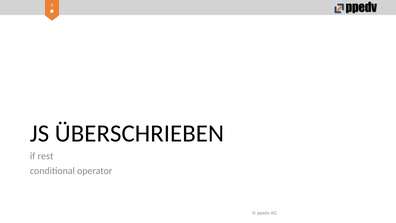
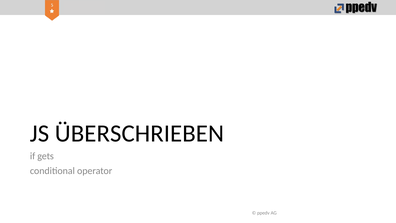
rest: rest -> gets
